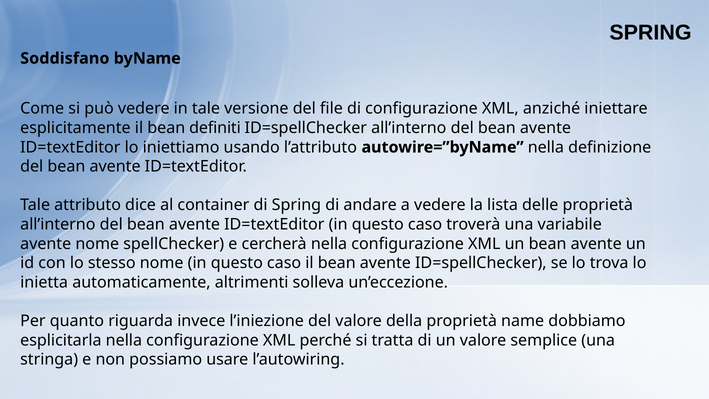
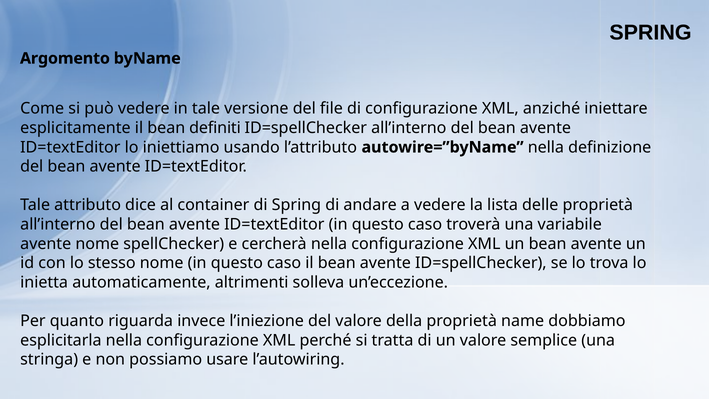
Soddisfano: Soddisfano -> Argomento
